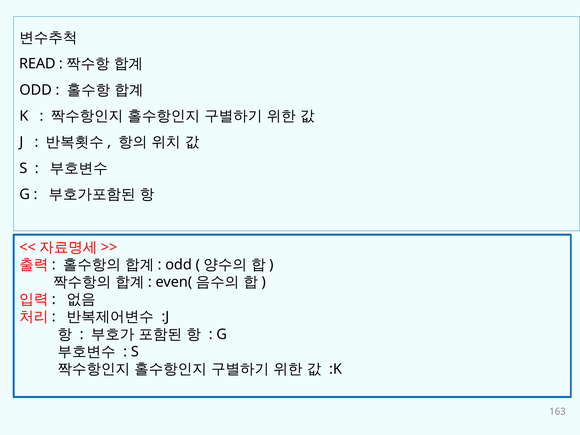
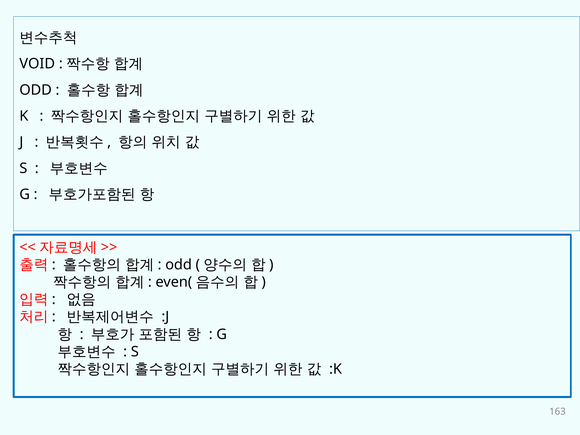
READ: READ -> VOID
